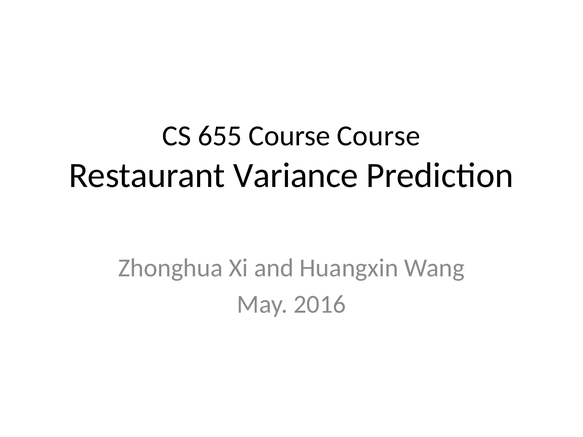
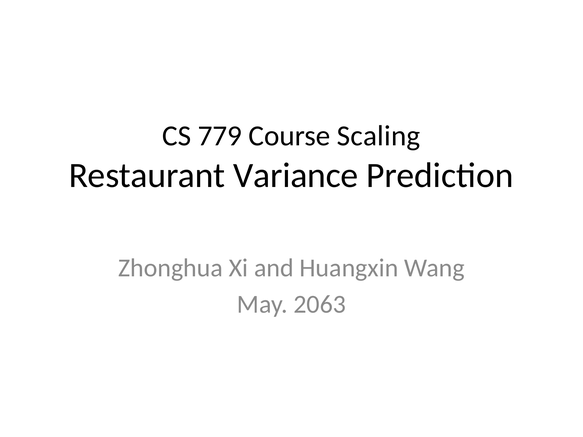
655: 655 -> 779
Course Course: Course -> Scaling
2016: 2016 -> 2063
